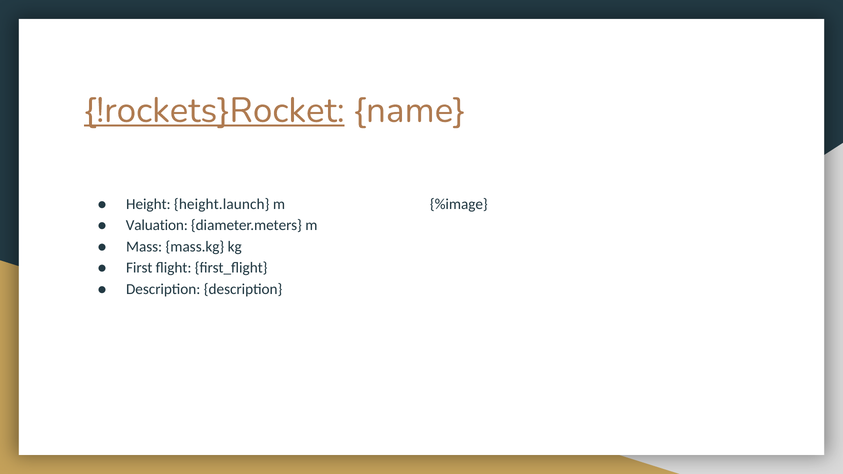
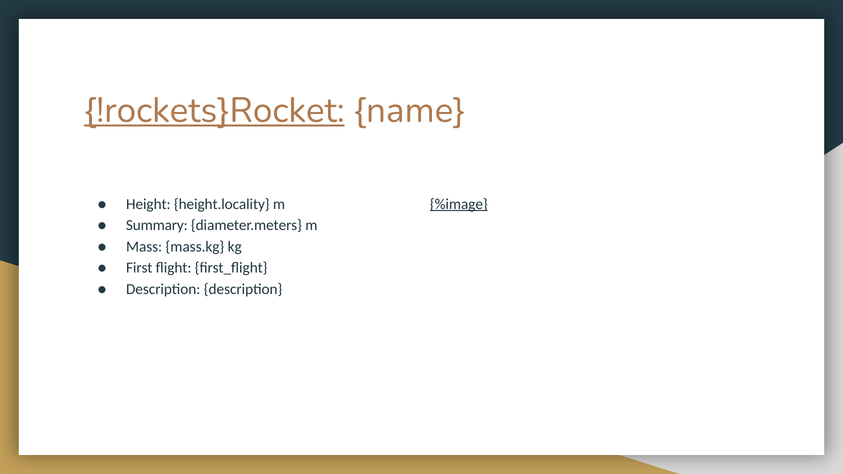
height.launch: height.launch -> height.locality
%image underline: none -> present
Valuation: Valuation -> Summary
